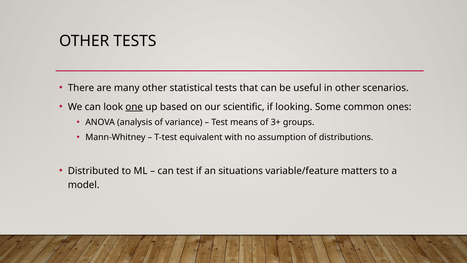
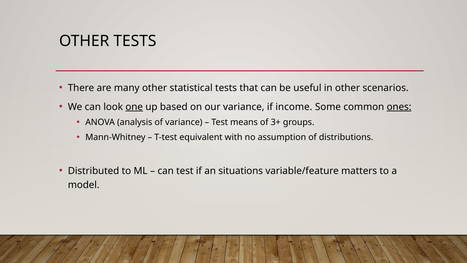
our scientific: scientific -> variance
looking: looking -> income
ones underline: none -> present
